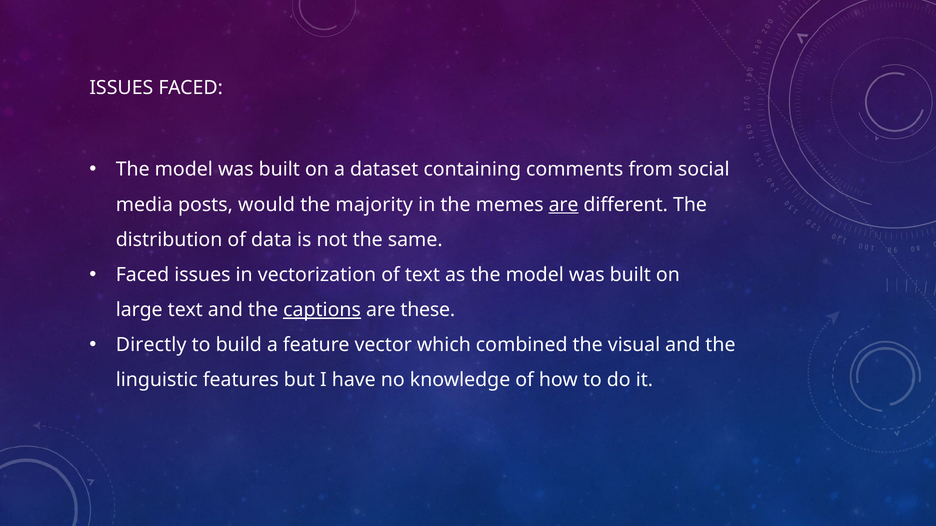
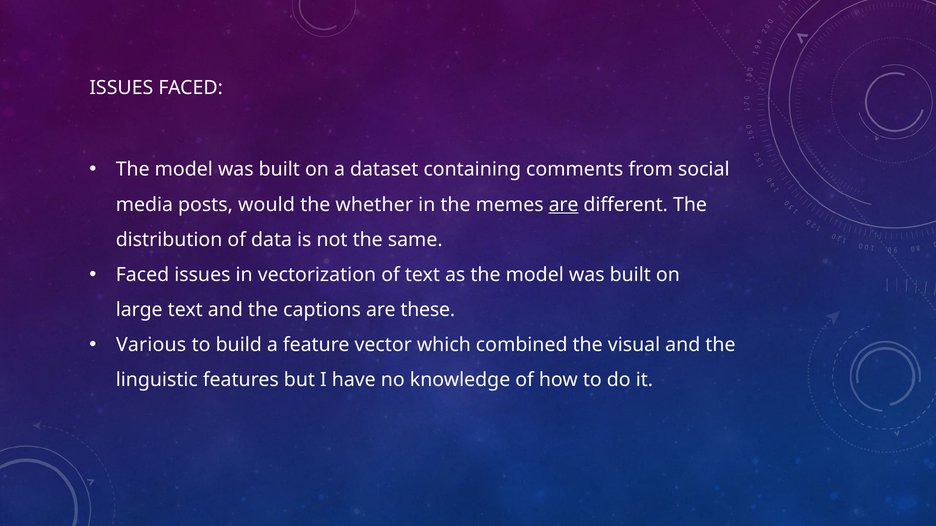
majority: majority -> whether
captions underline: present -> none
Directly: Directly -> Various
